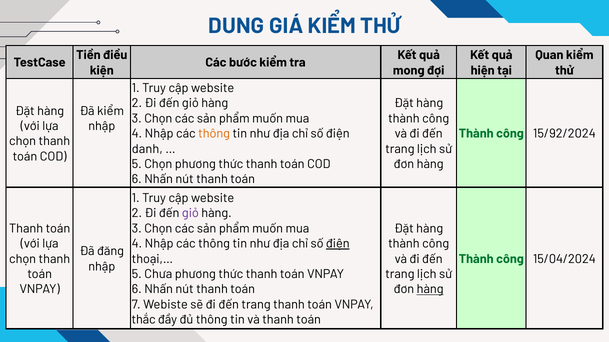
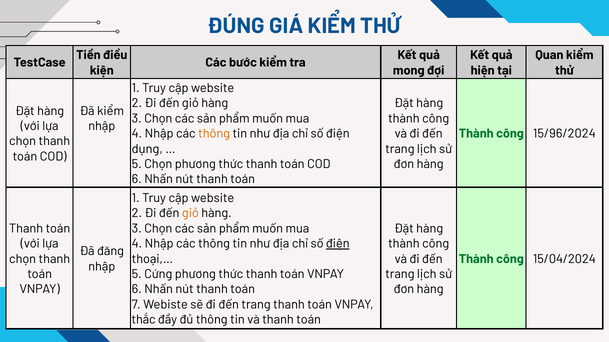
DUNG: DUNG -> ĐÚNG
15/92/2024: 15/92/2024 -> 15/96/2024
danh: danh -> dụng
giỏ at (190, 214) colour: purple -> orange
Chưa: Chưa -> Cứng
hàng at (430, 290) underline: present -> none
